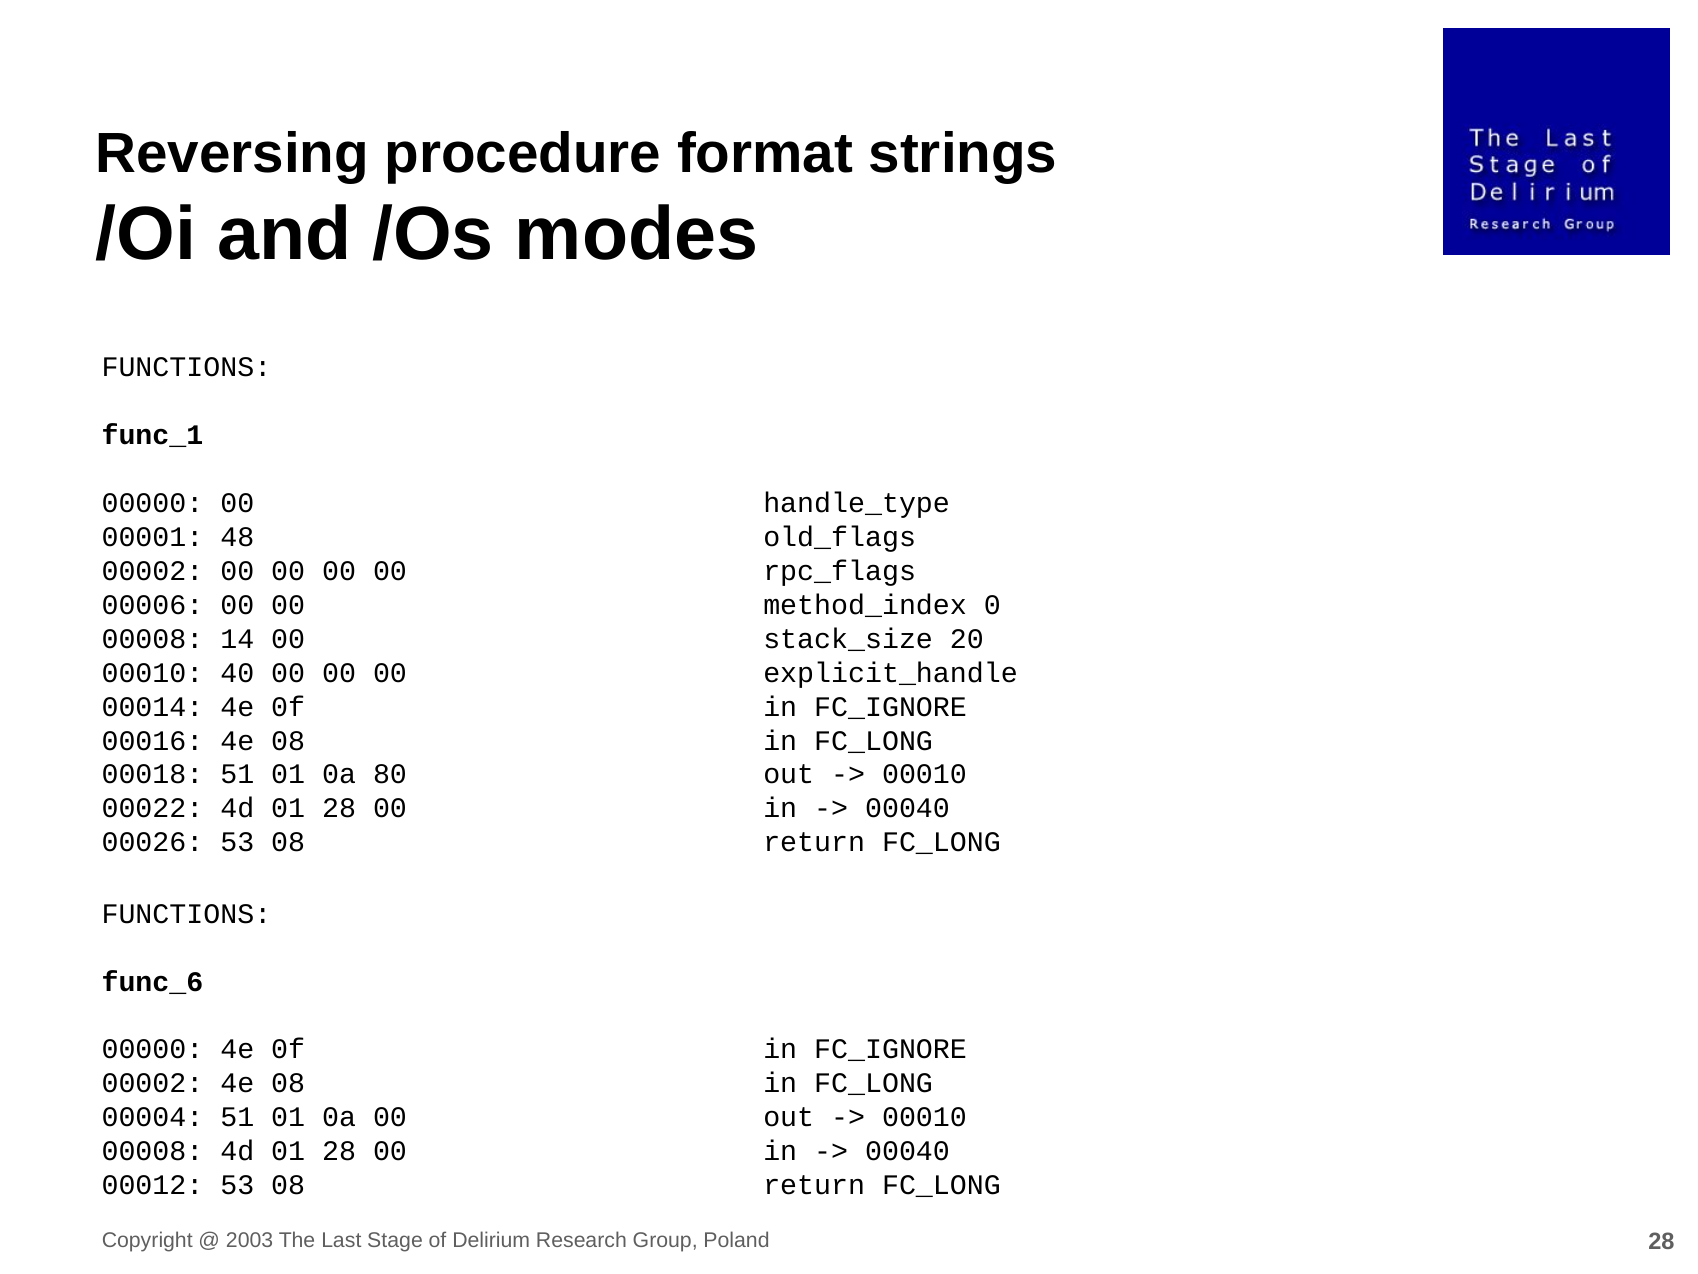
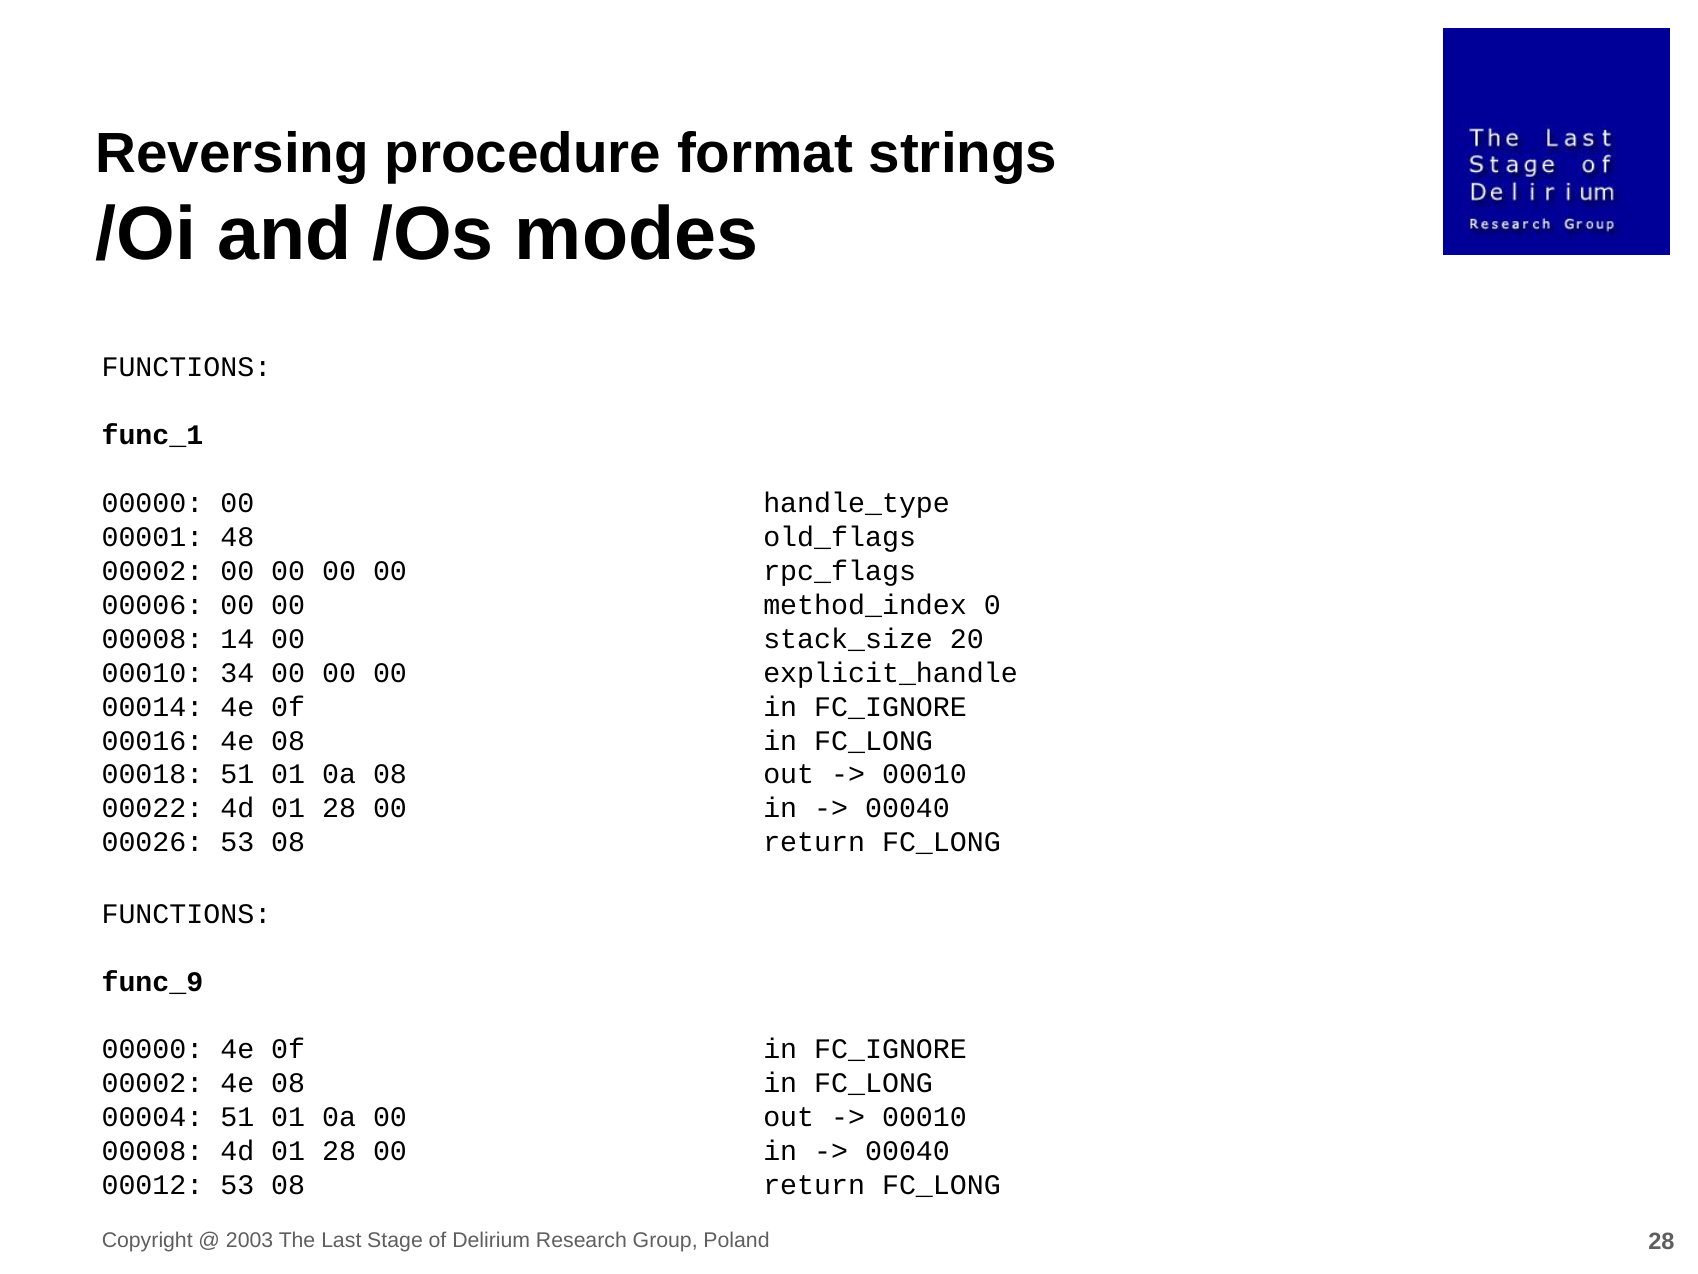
40: 40 -> 34
0a 80: 80 -> 08
func_6: func_6 -> func_9
